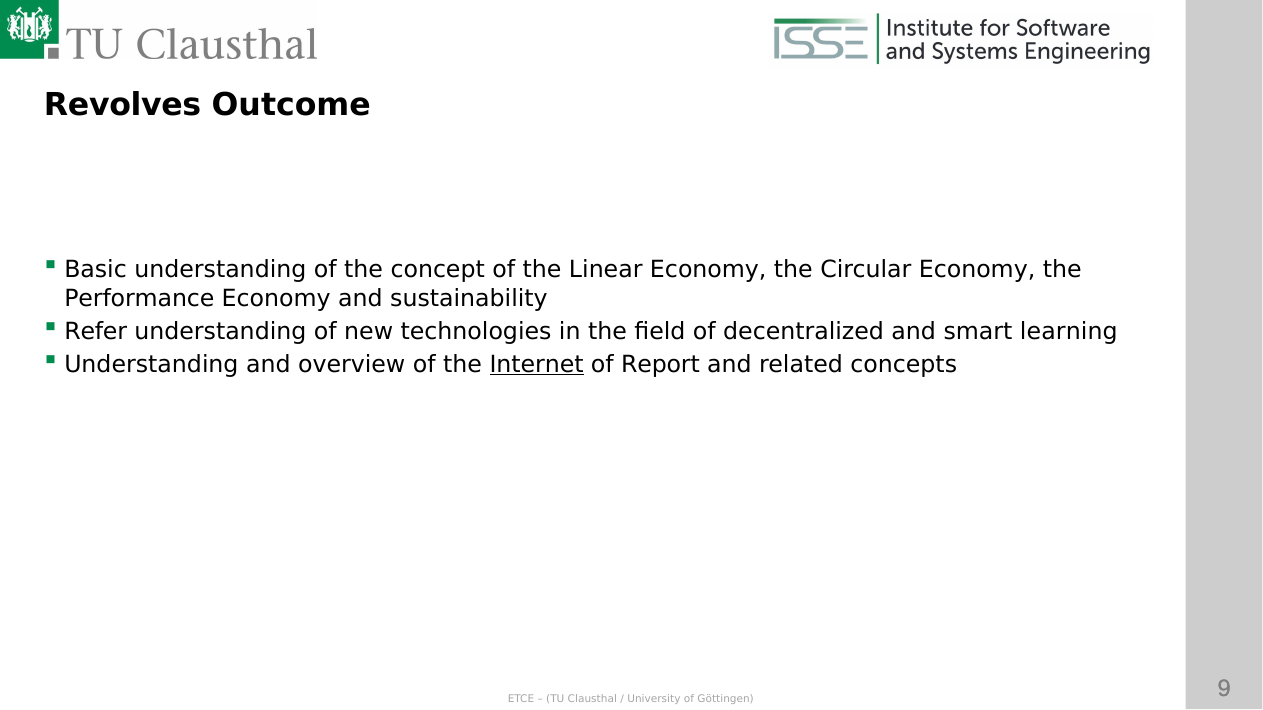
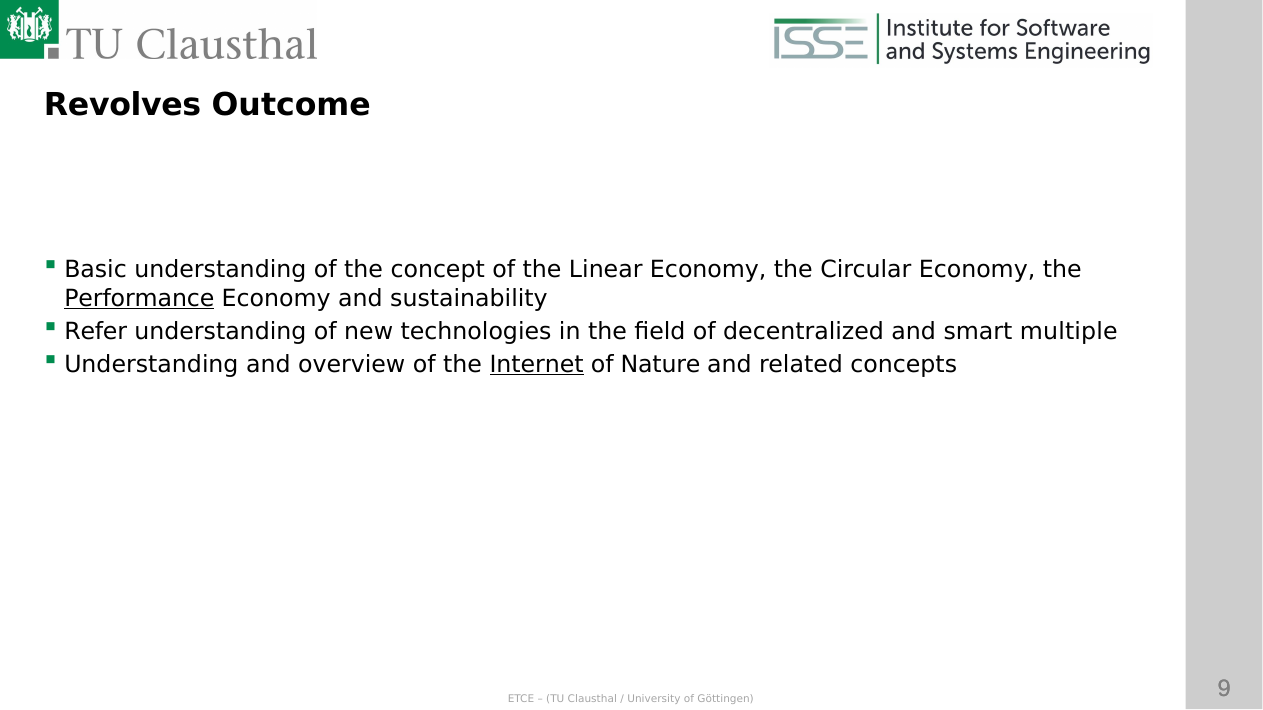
Performance underline: none -> present
learning: learning -> multiple
Report: Report -> Nature
